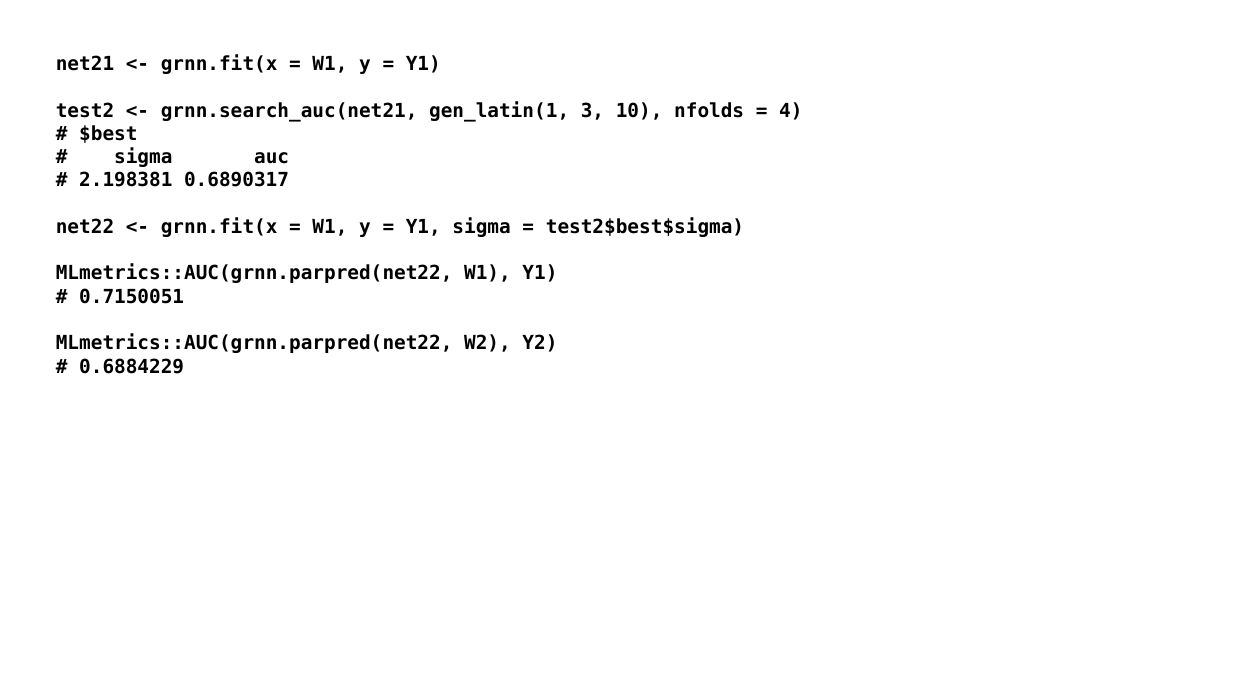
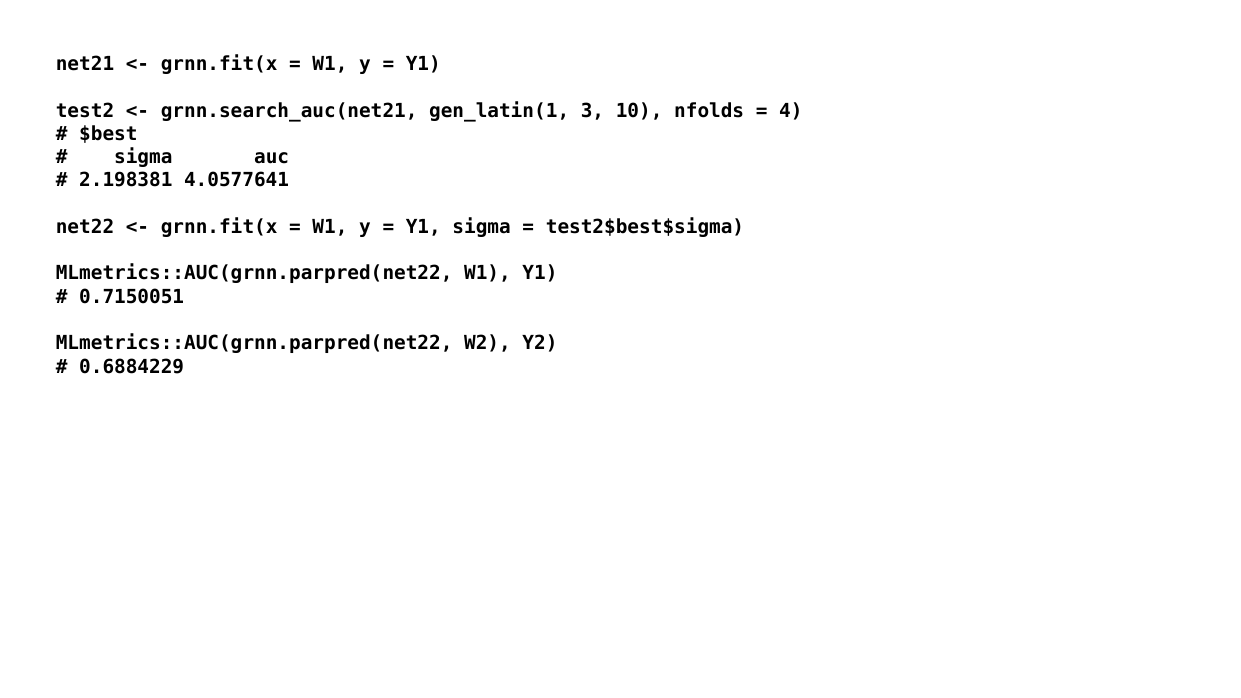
0.6890317: 0.6890317 -> 4.0577641
